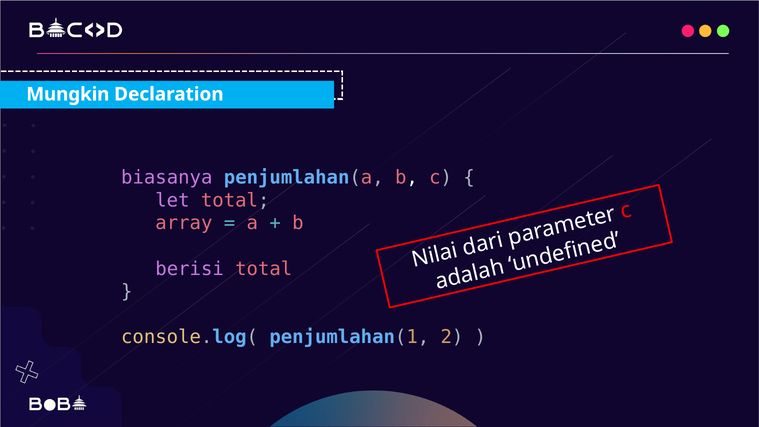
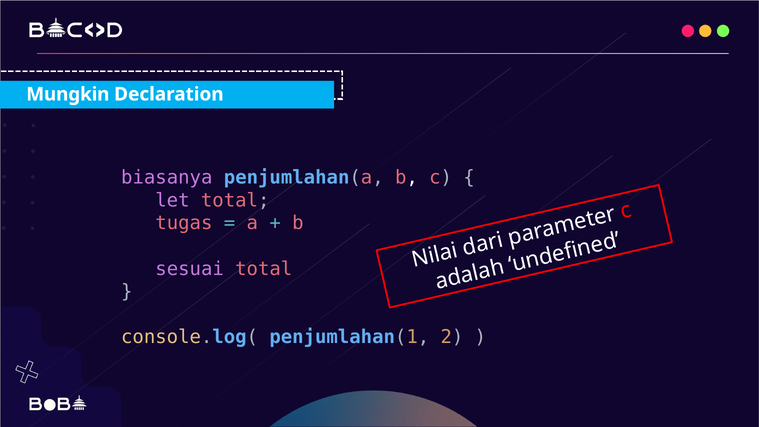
array: array -> tugas
berisi: berisi -> sesuai
